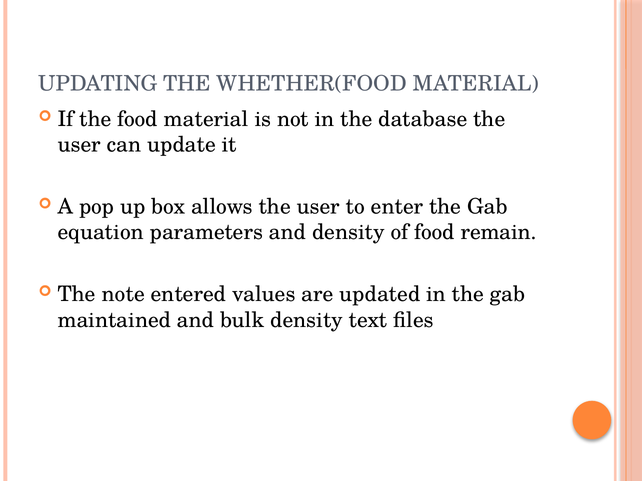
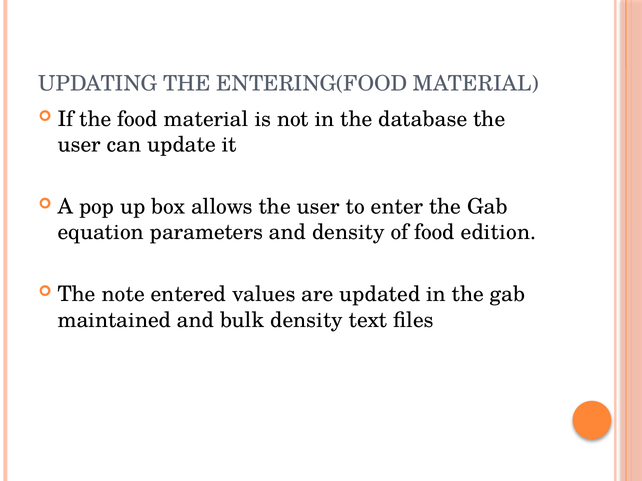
WHETHER(FOOD: WHETHER(FOOD -> ENTERING(FOOD
remain: remain -> edition
